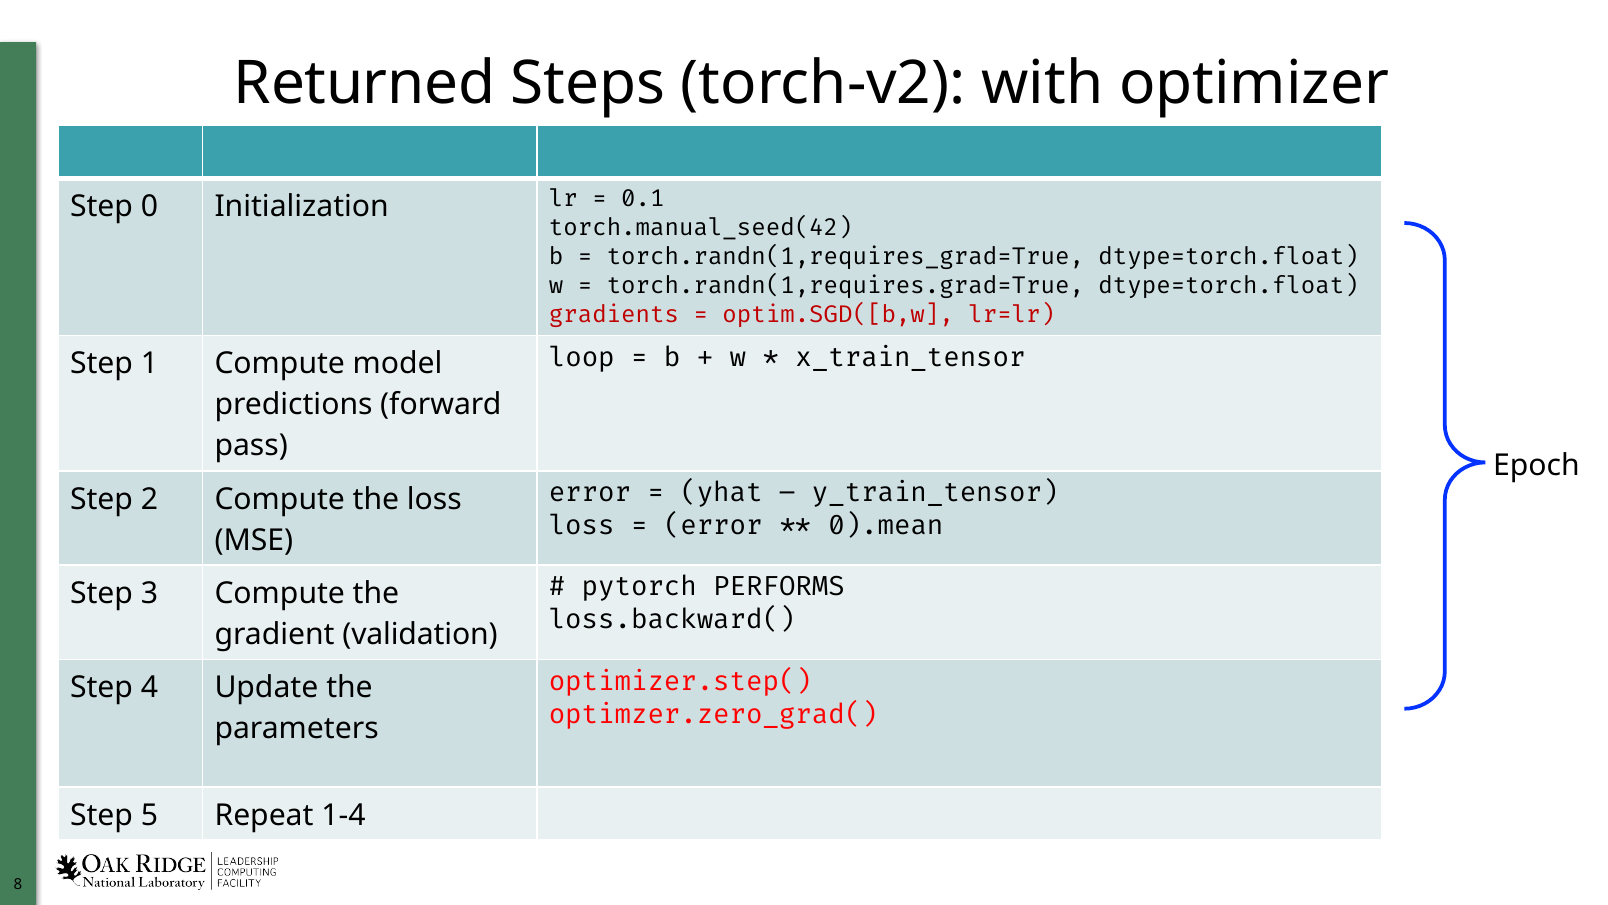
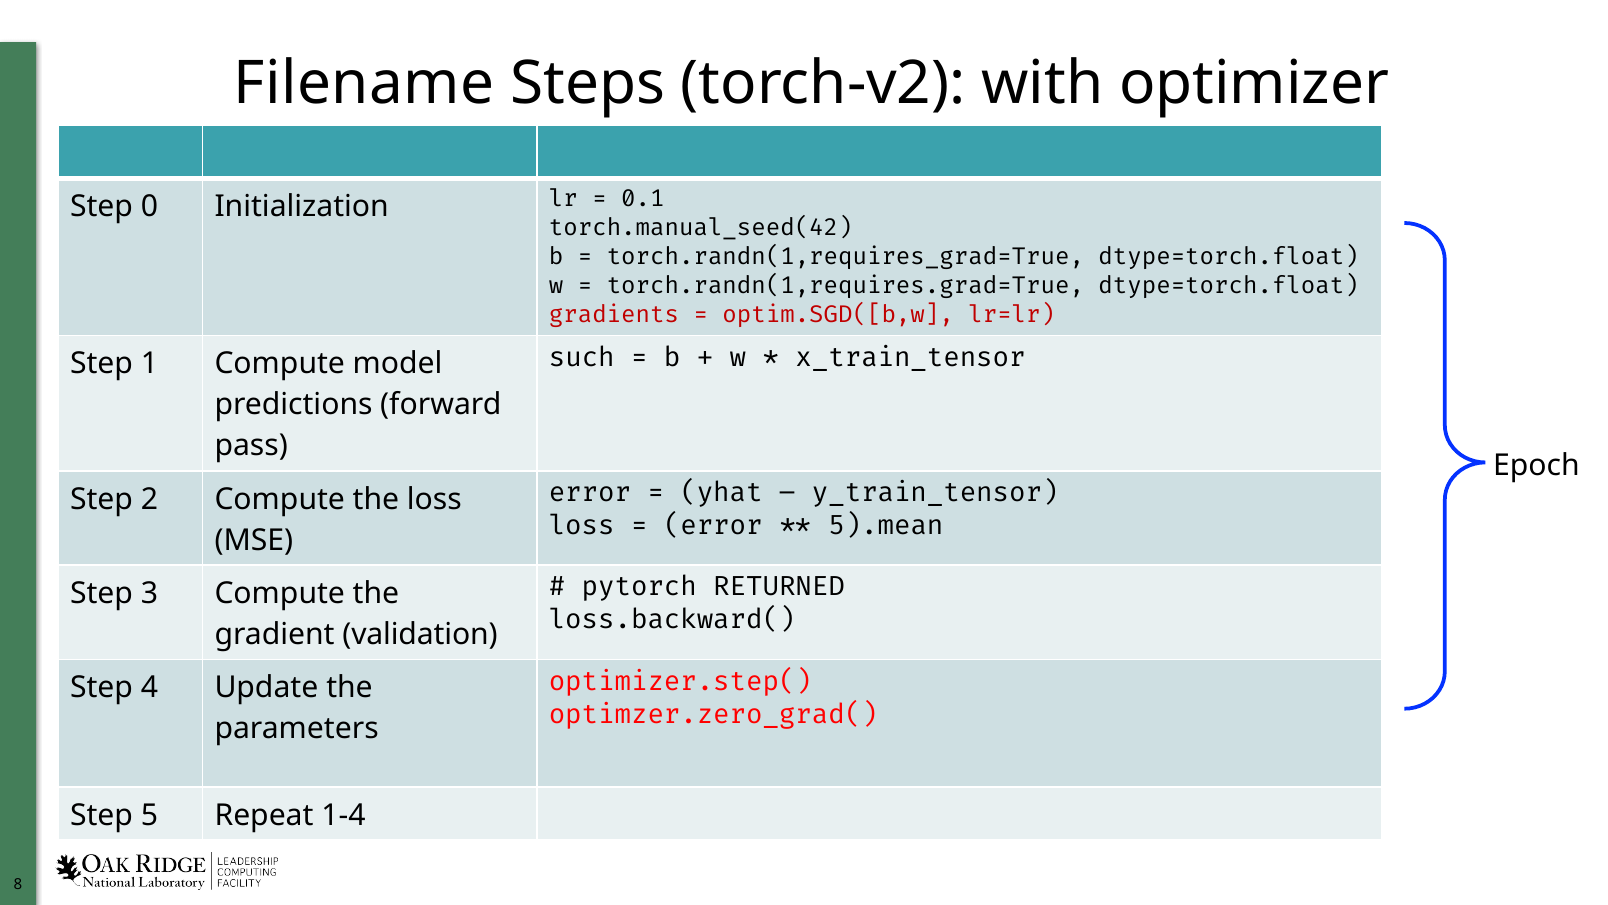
Returned: Returned -> Filename
loop: loop -> such
0).mean: 0).mean -> 5).mean
PERFORMS: PERFORMS -> RETURNED
